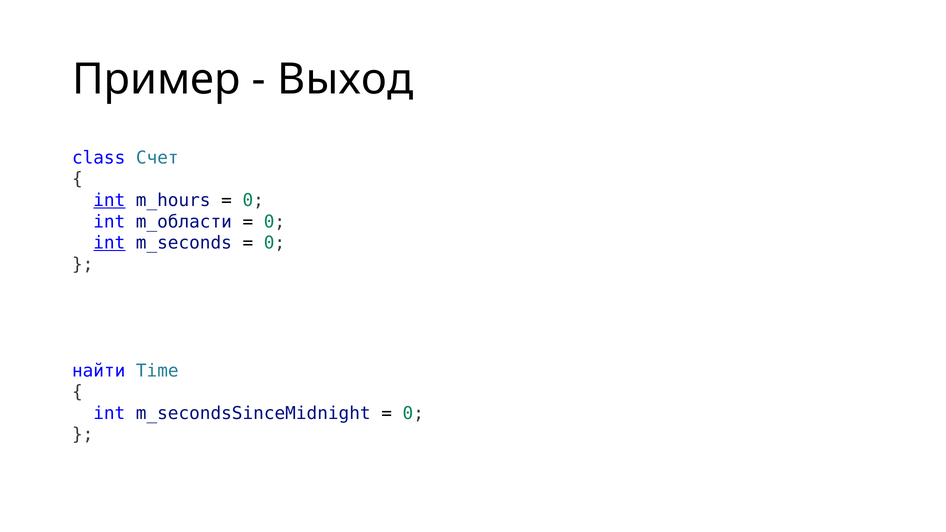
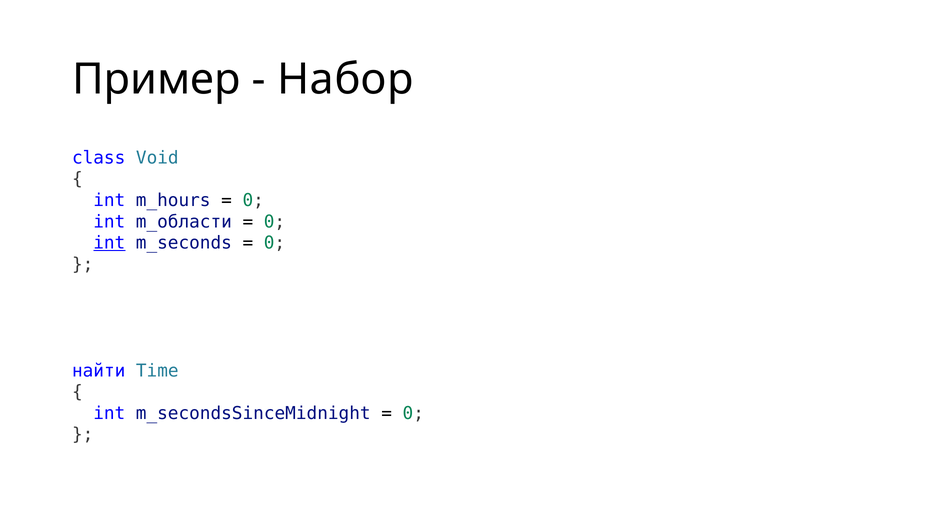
Выход: Выход -> Набор
Счет: Счет -> Void
int at (109, 200) underline: present -> none
